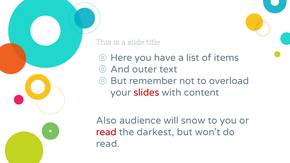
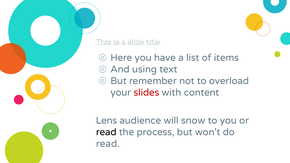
outer: outer -> using
Also: Also -> Lens
read at (106, 132) colour: red -> black
darkest: darkest -> process
